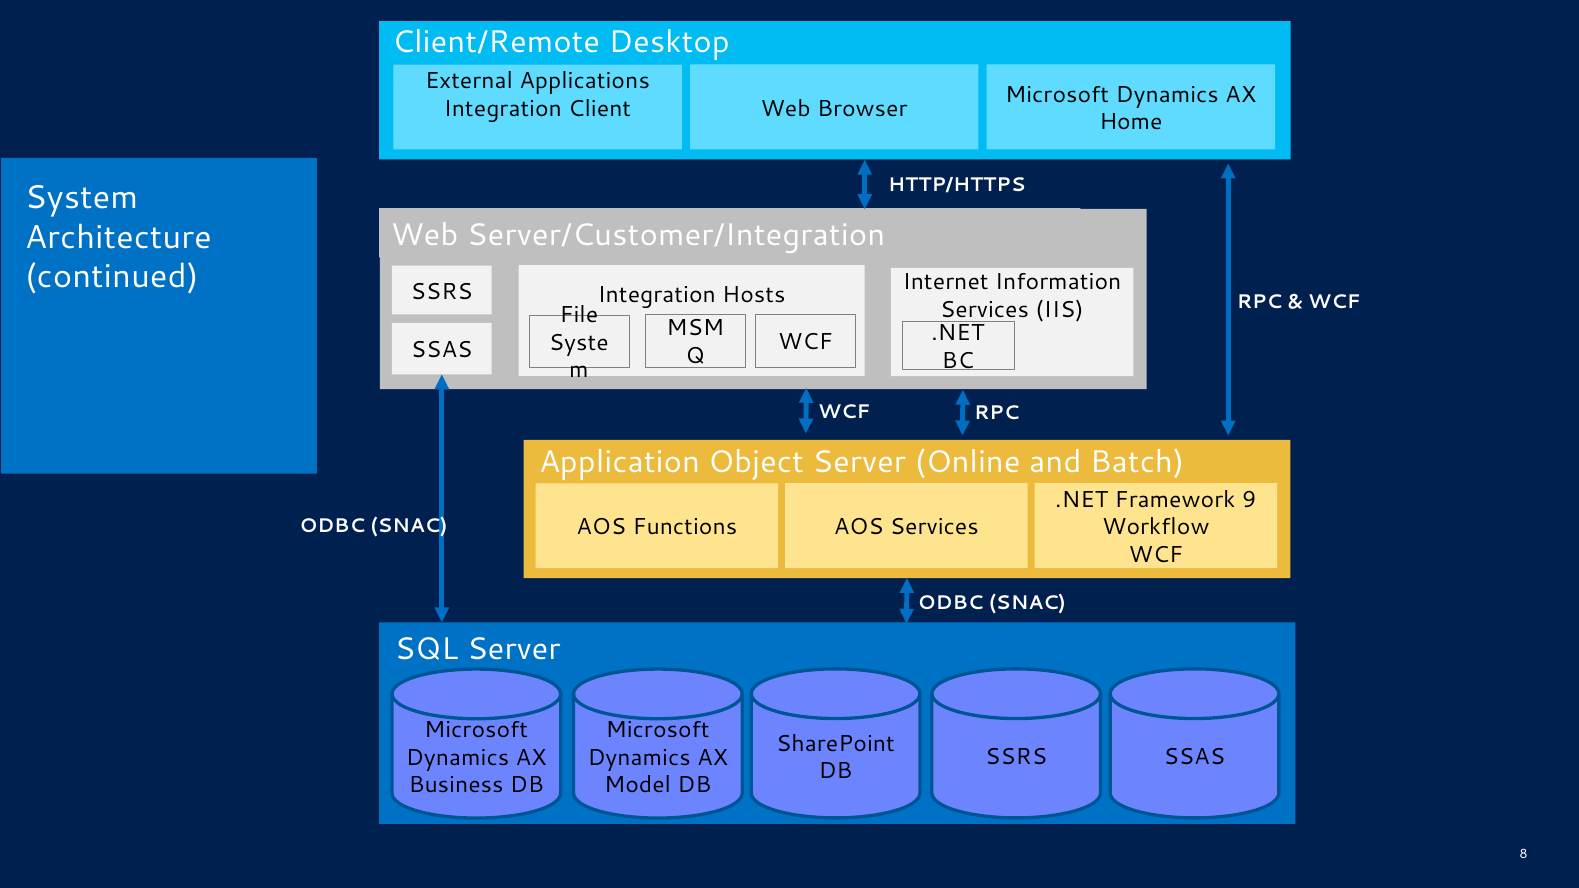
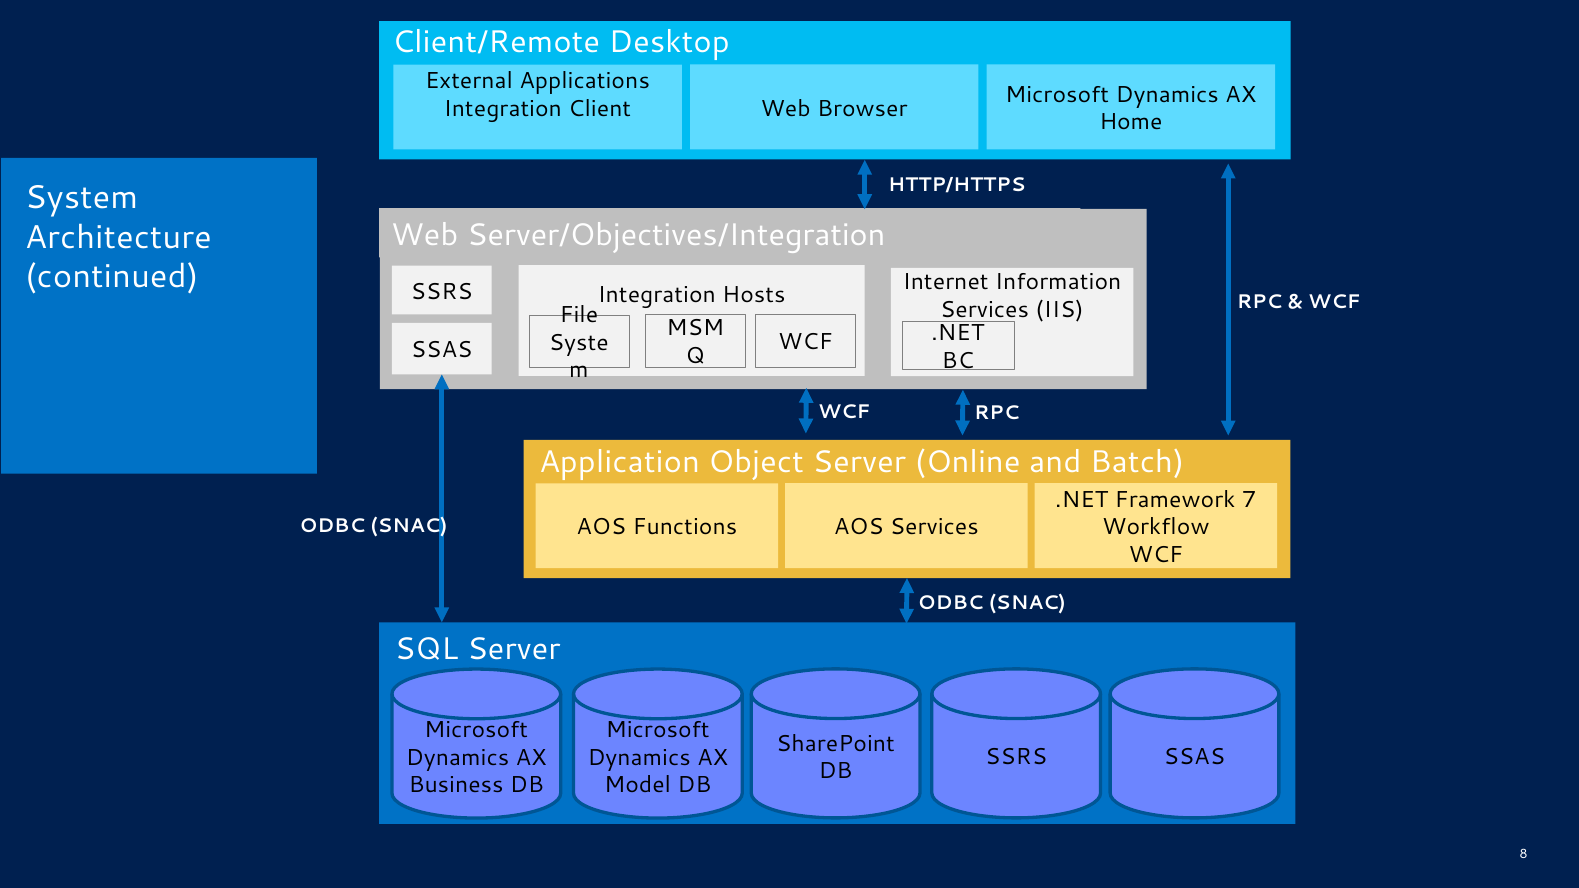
Server/Customer/Integration: Server/Customer/Integration -> Server/Objectives/Integration
9: 9 -> 7
